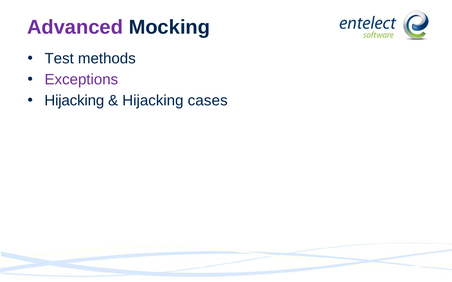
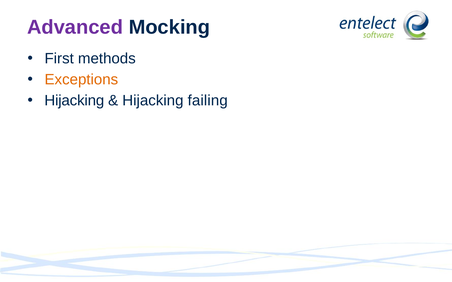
Test: Test -> First
Exceptions colour: purple -> orange
cases: cases -> failing
